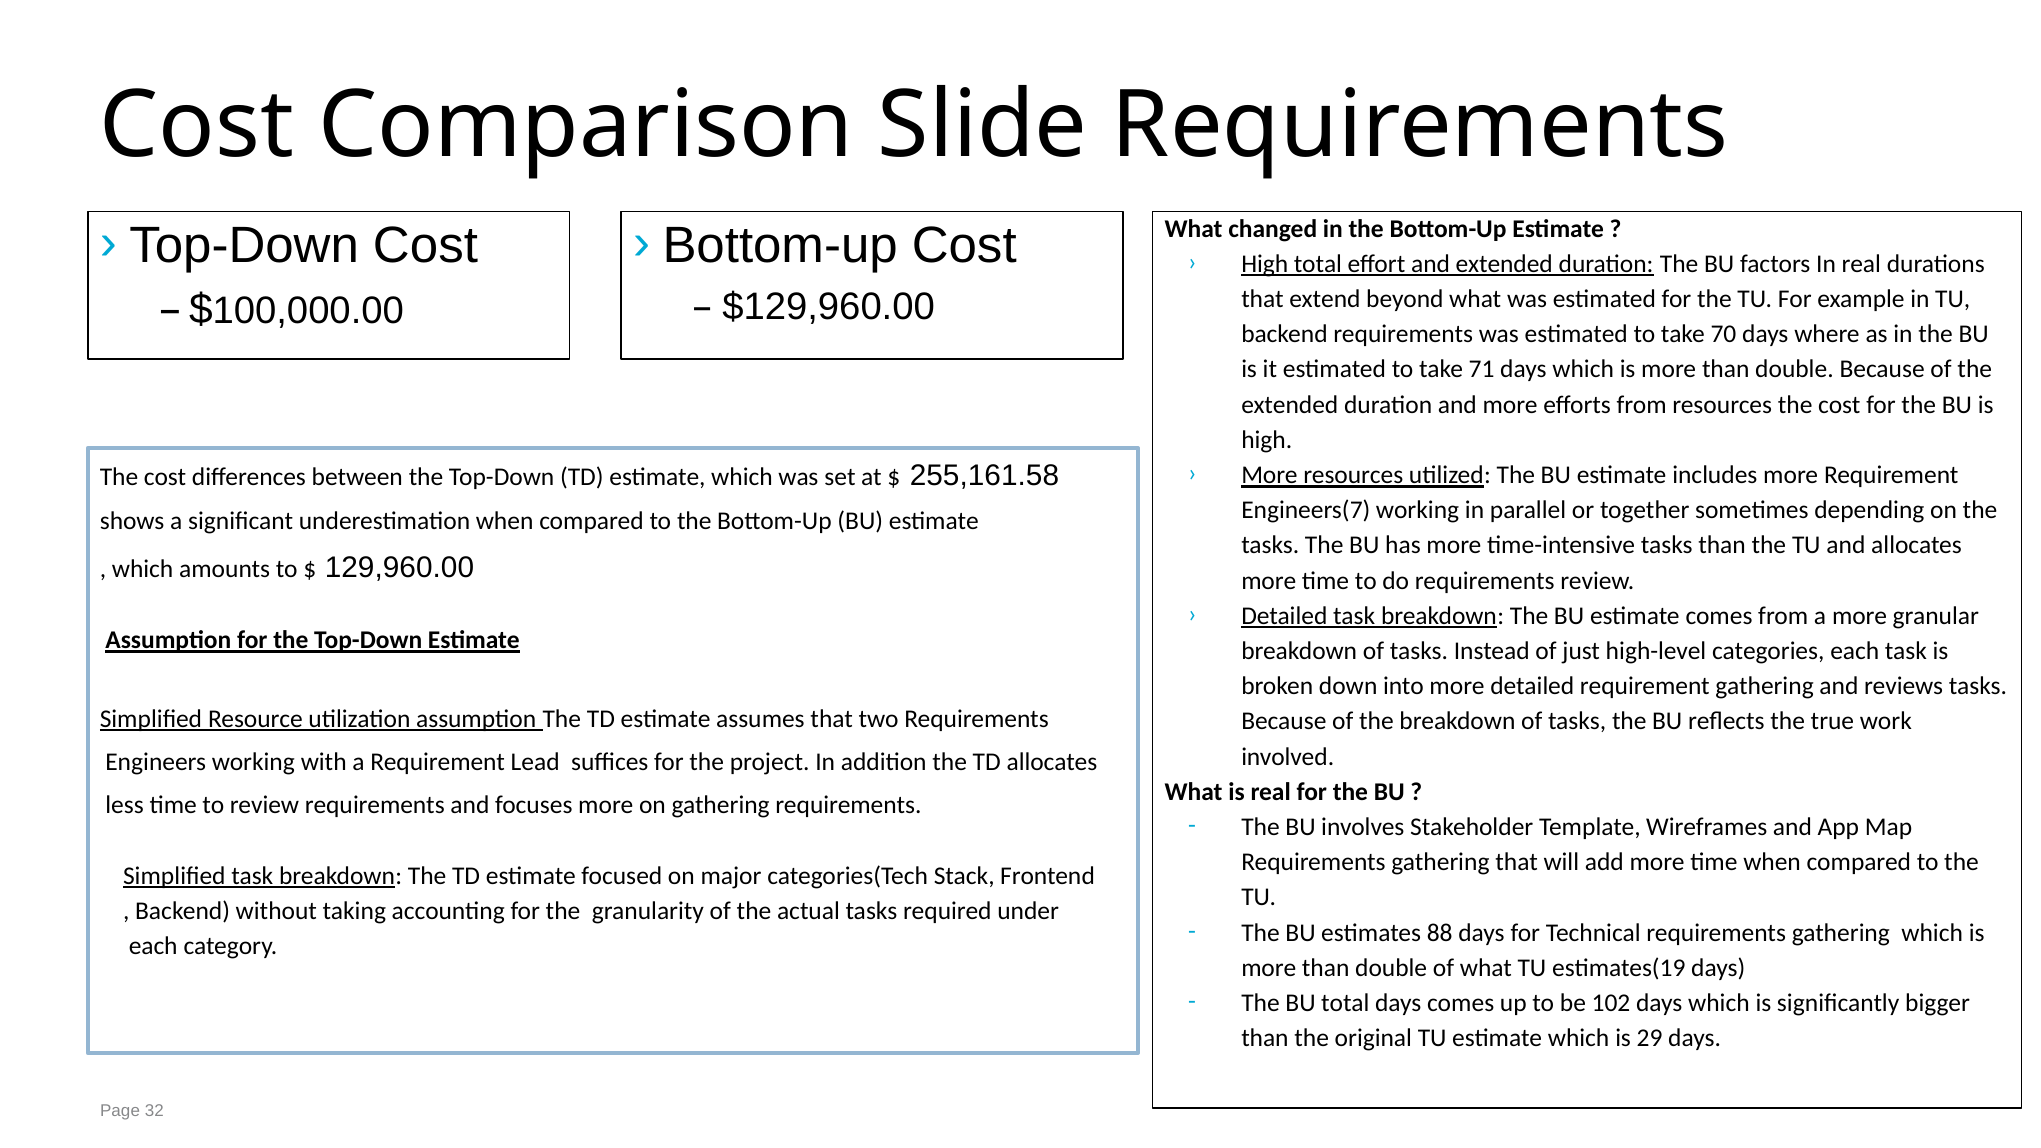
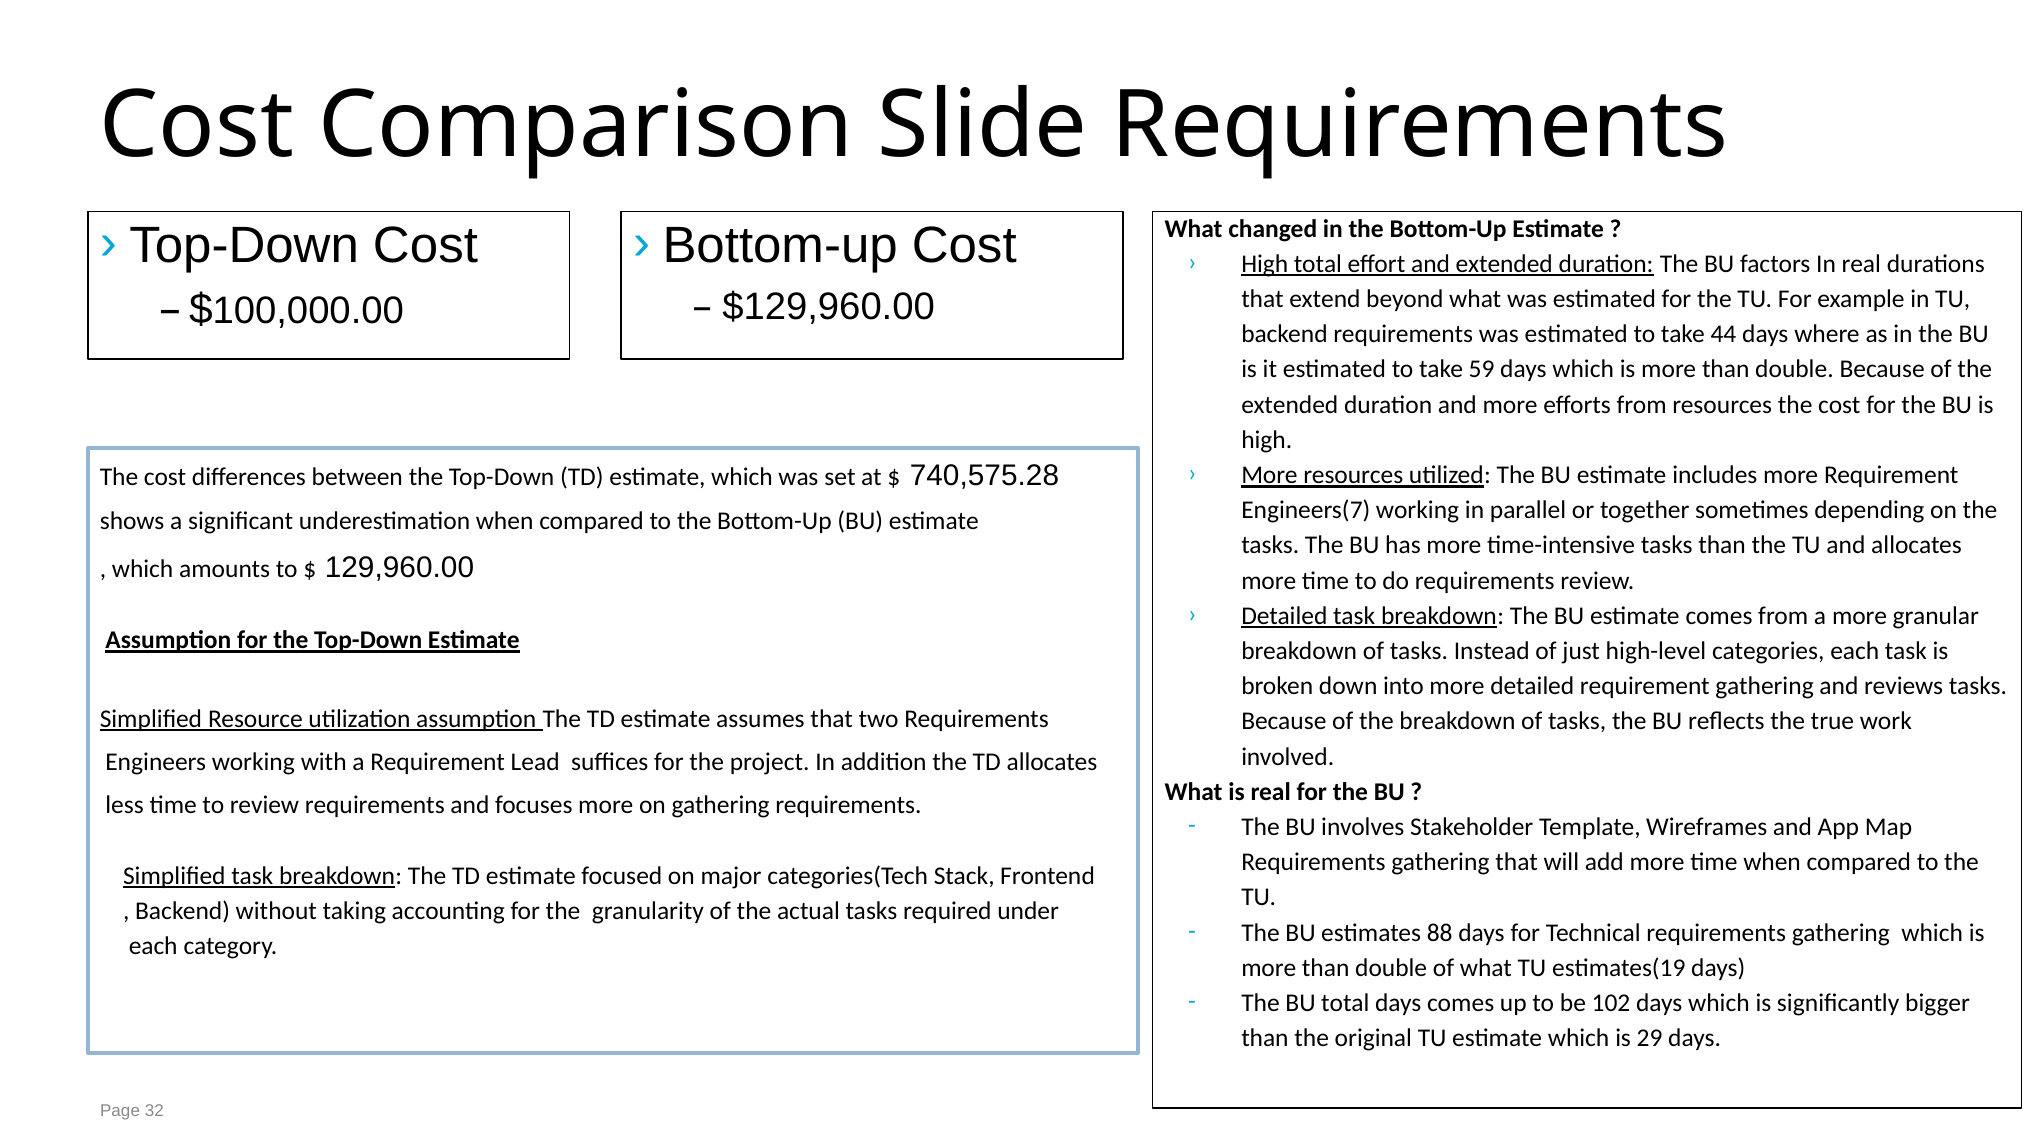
70: 70 -> 44
71: 71 -> 59
255,161.58: 255,161.58 -> 740,575.28
